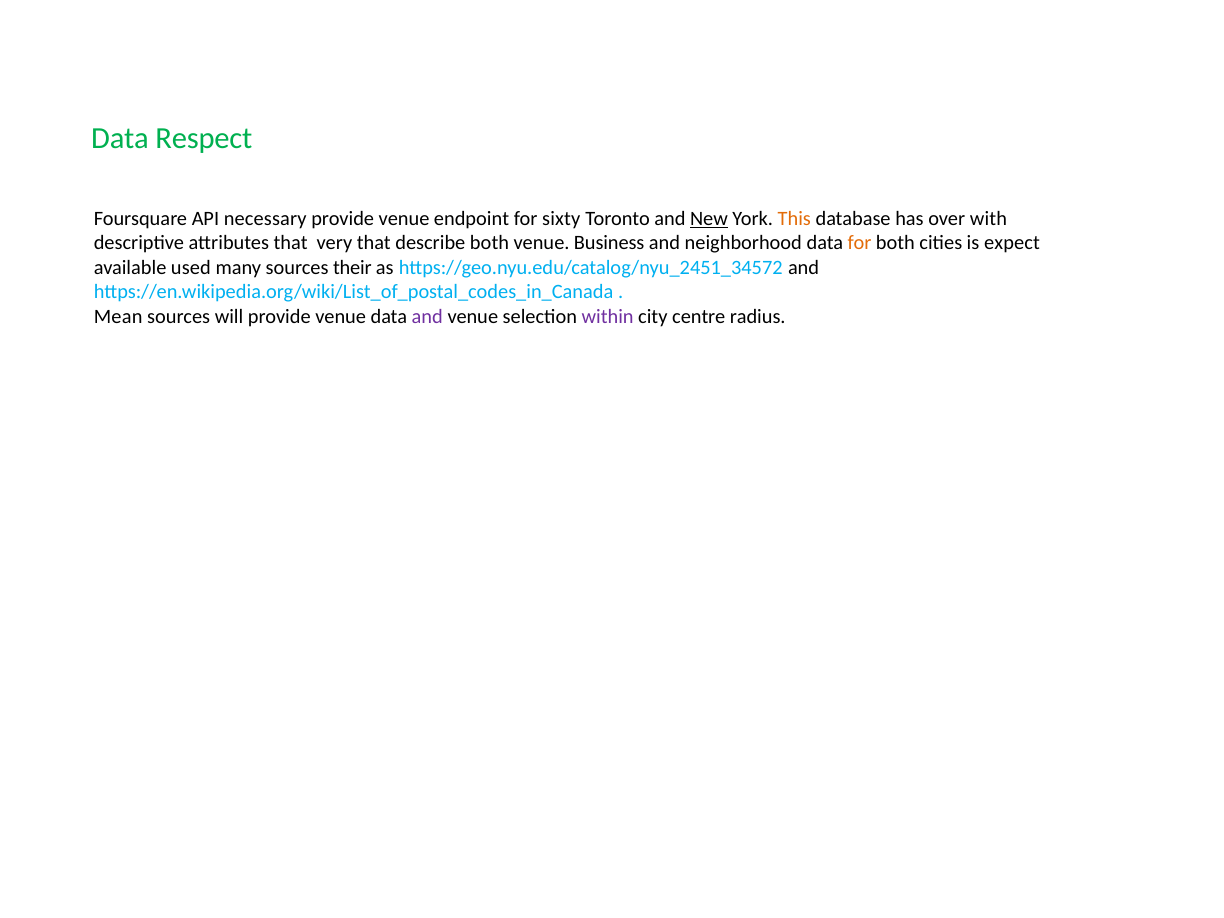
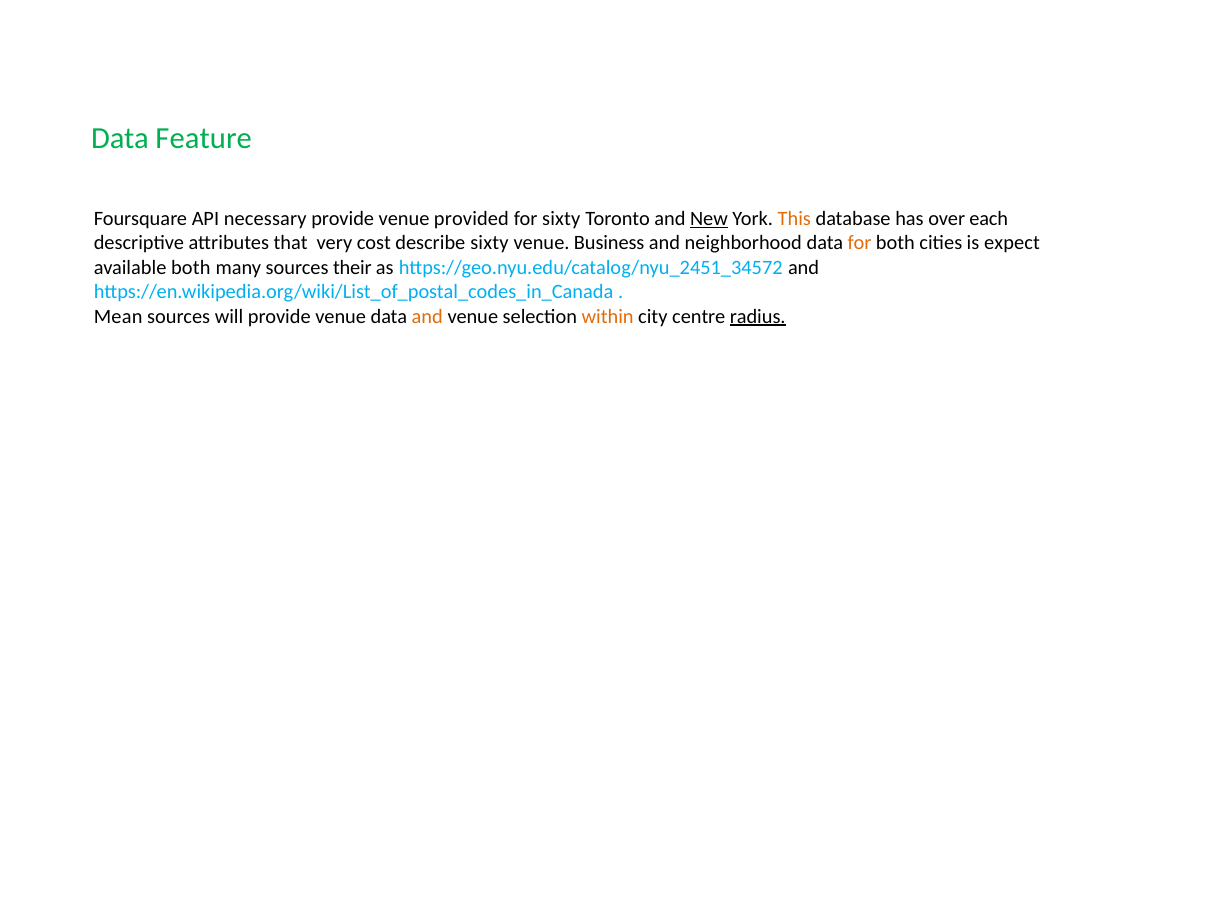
Respect: Respect -> Feature
endpoint: endpoint -> provided
with: with -> each
very that: that -> cost
describe both: both -> sixty
available used: used -> both
and at (427, 316) colour: purple -> orange
within colour: purple -> orange
radius underline: none -> present
